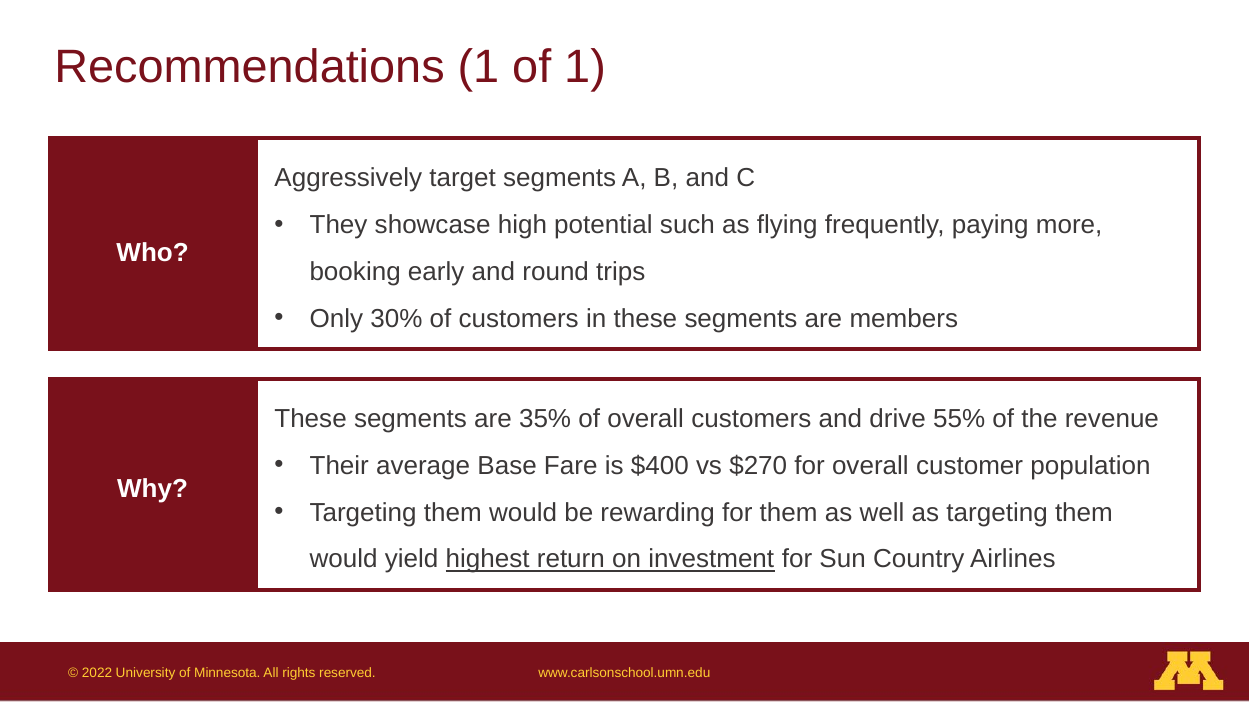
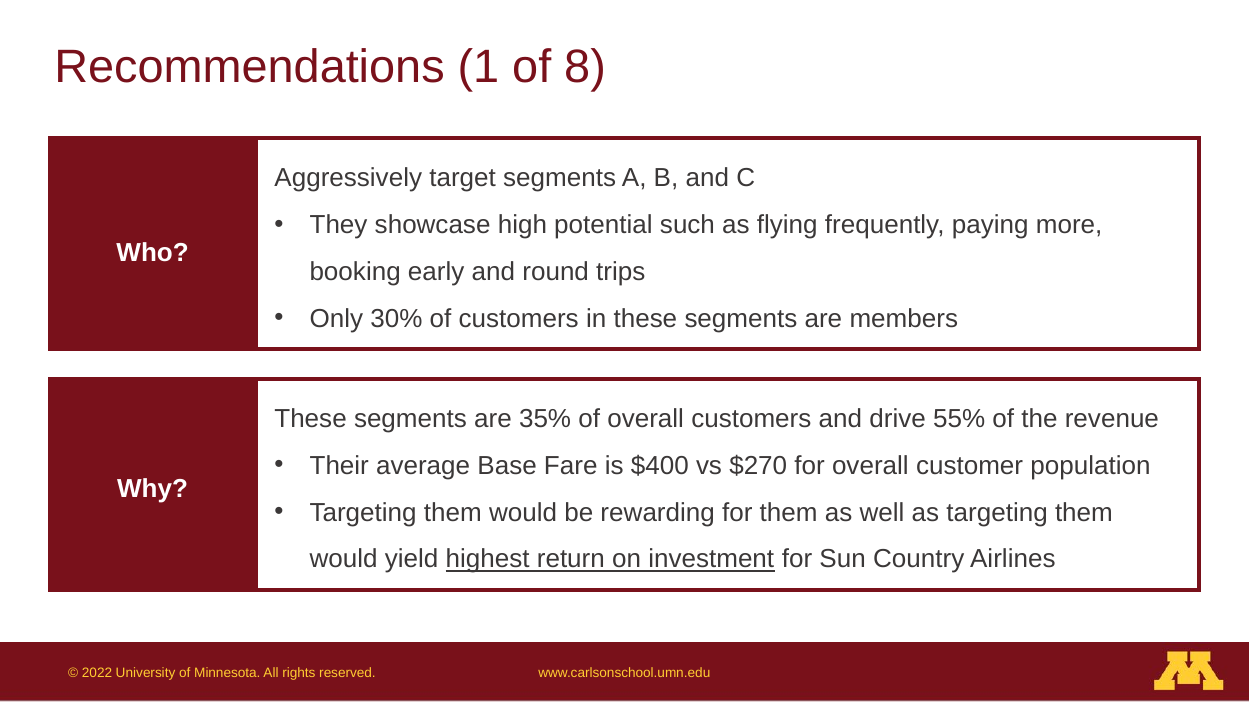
of 1: 1 -> 8
